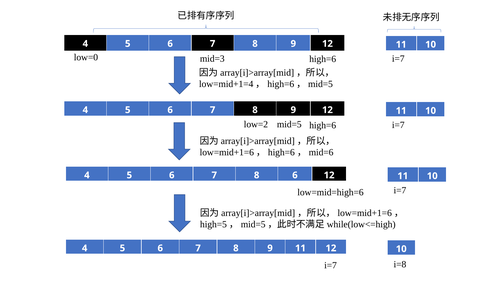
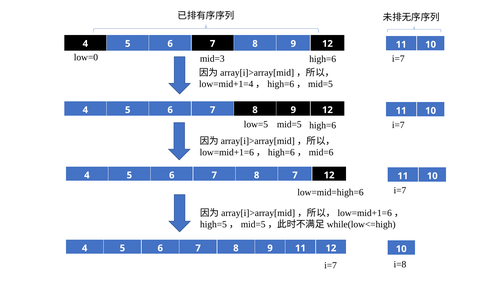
low=2: low=2 -> low=5
8 6: 6 -> 7
